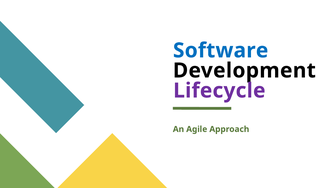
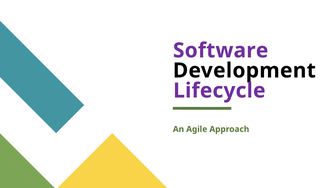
Software colour: blue -> purple
